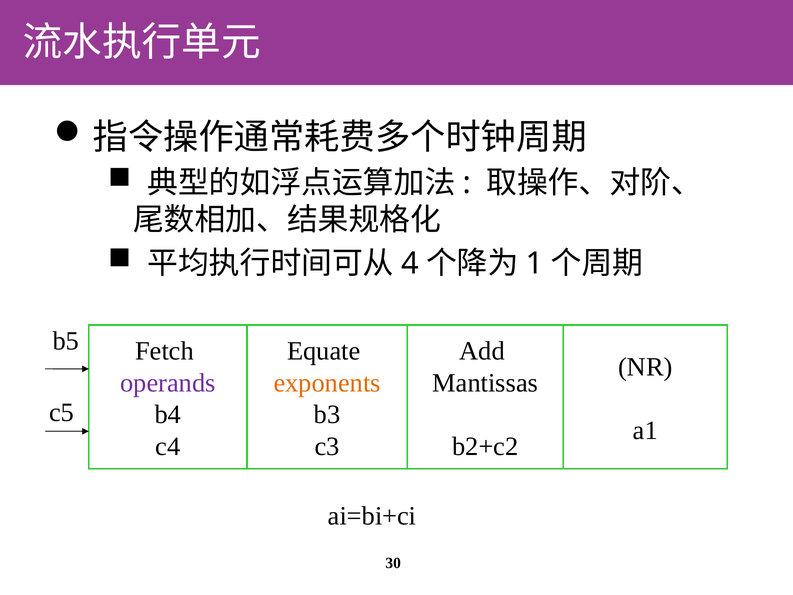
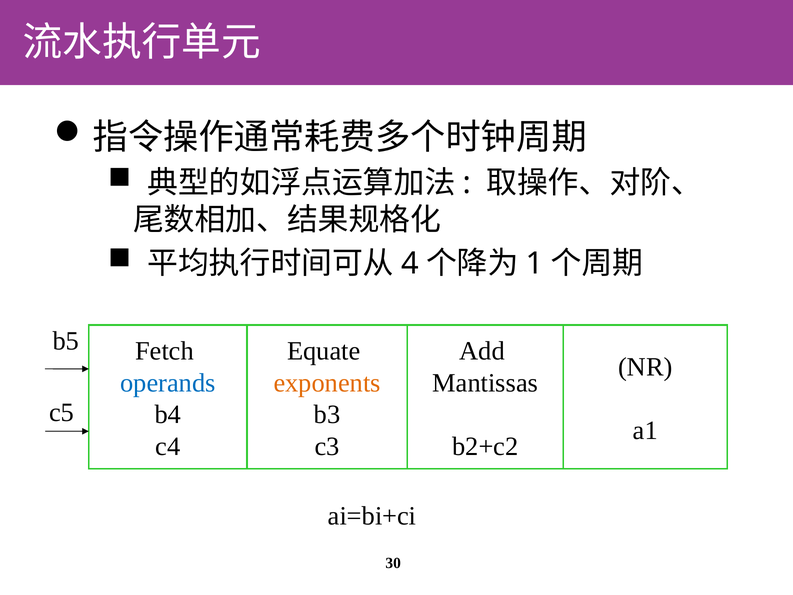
operands colour: purple -> blue
